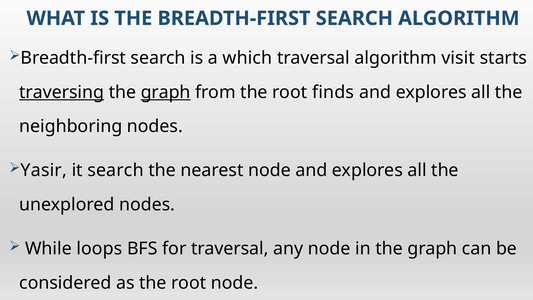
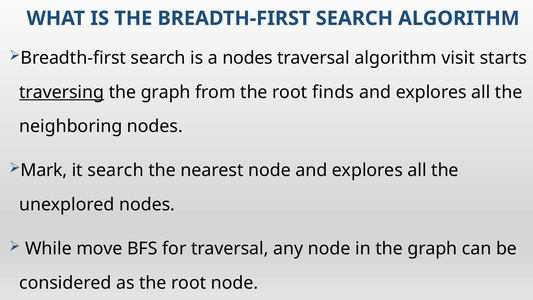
a which: which -> nodes
graph at (166, 92) underline: present -> none
Yasir: Yasir -> Mark
loops: loops -> move
